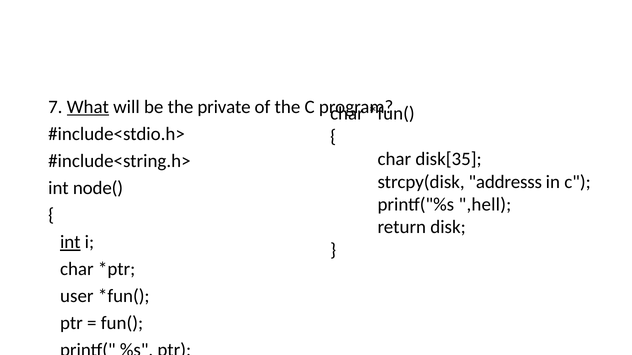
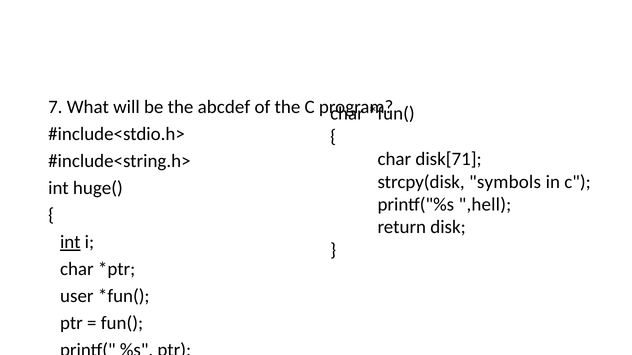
What underline: present -> none
private: private -> abcdef
disk[35: disk[35 -> disk[71
addresss: addresss -> symbols
node(: node( -> huge(
